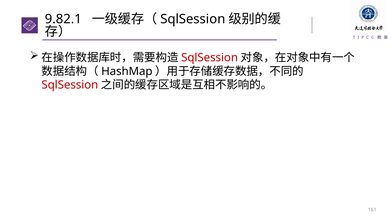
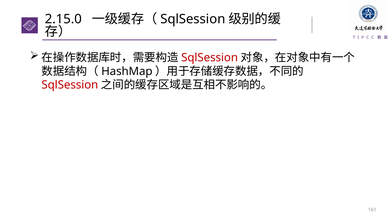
9.82.1: 9.82.1 -> 2.15.0
